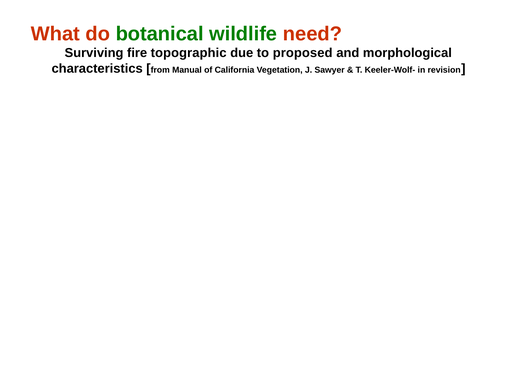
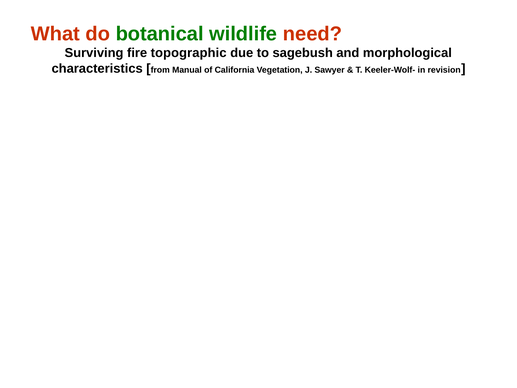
proposed: proposed -> sagebush
